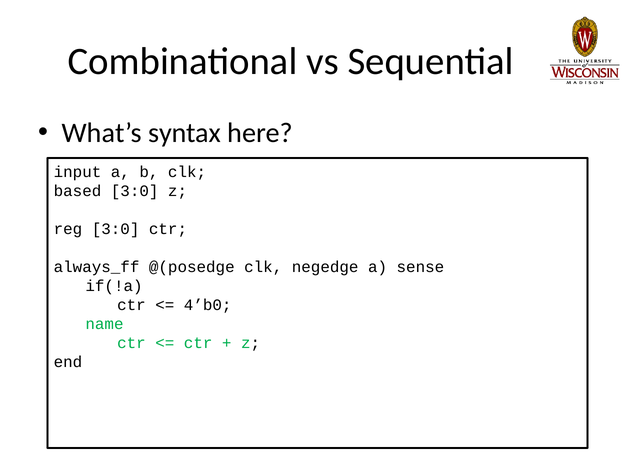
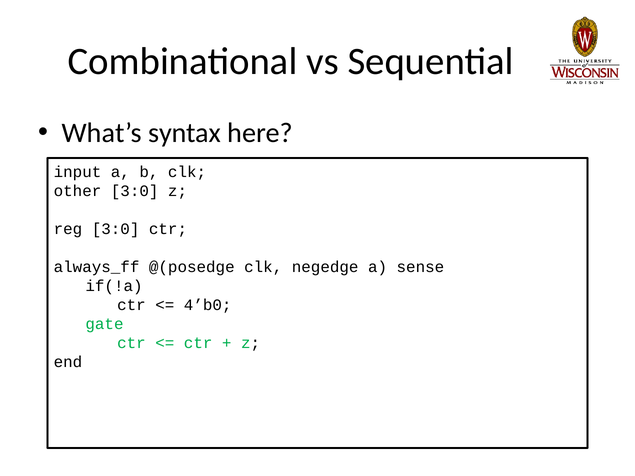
based: based -> other
name: name -> gate
